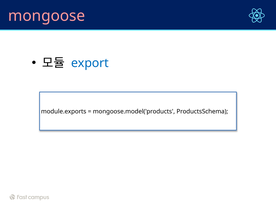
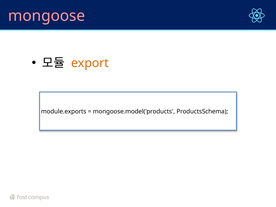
export colour: blue -> orange
